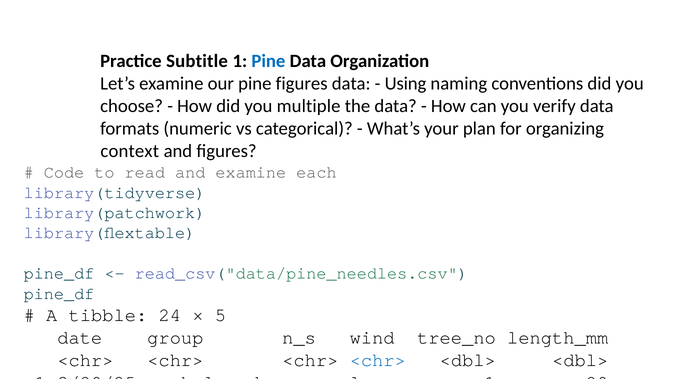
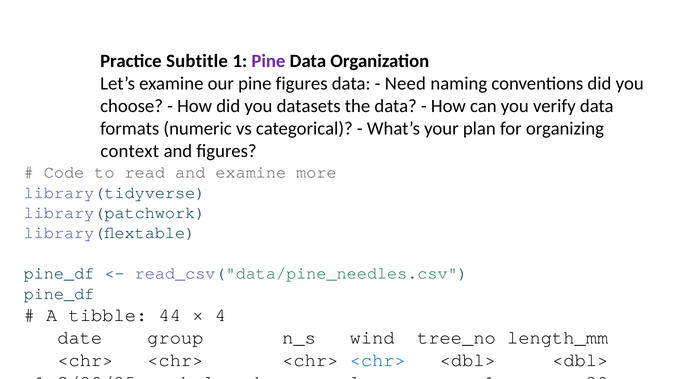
Pine at (268, 61) colour: blue -> purple
Using: Using -> Need
multiple: multiple -> datasets
examine each: each -> more
24: 24 -> 44
5 at (220, 315): 5 -> 4
